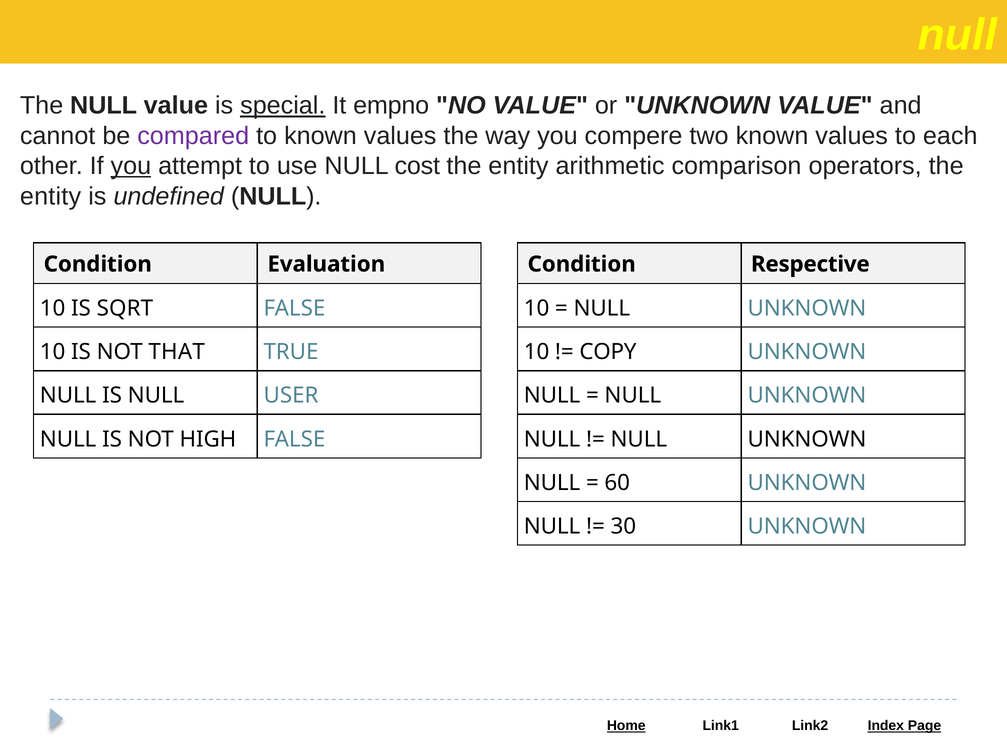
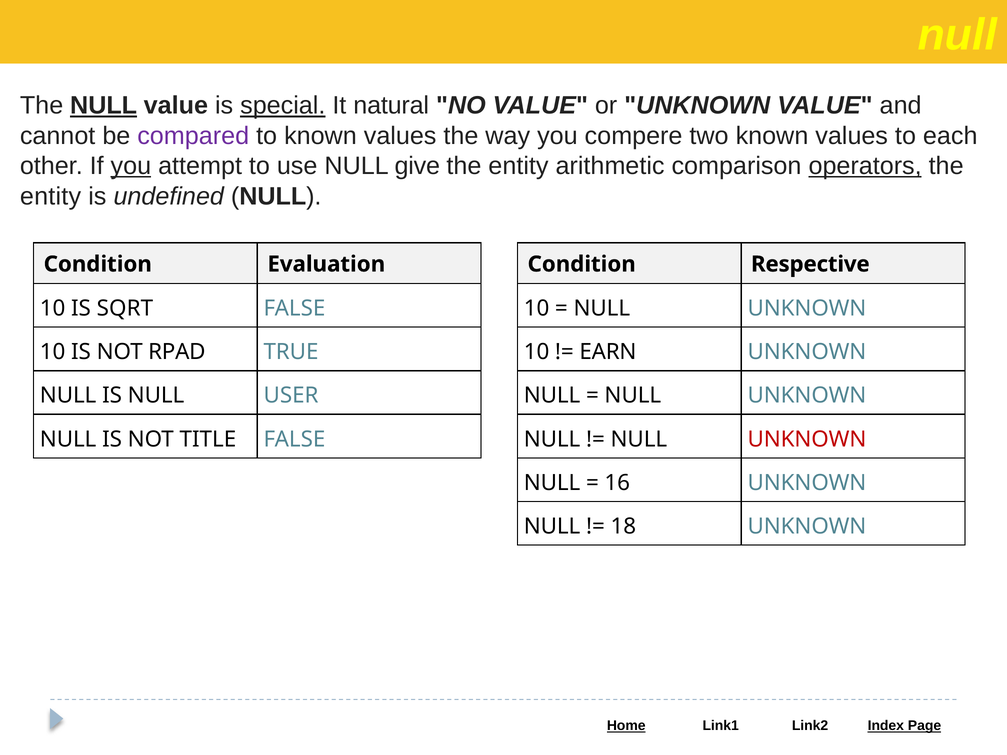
NULL at (104, 106) underline: none -> present
empno: empno -> natural
cost: cost -> give
operators underline: none -> present
THAT: THAT -> RPAD
COPY: COPY -> EARN
HIGH: HIGH -> TITLE
UNKNOWN at (807, 439) colour: black -> red
60: 60 -> 16
30: 30 -> 18
